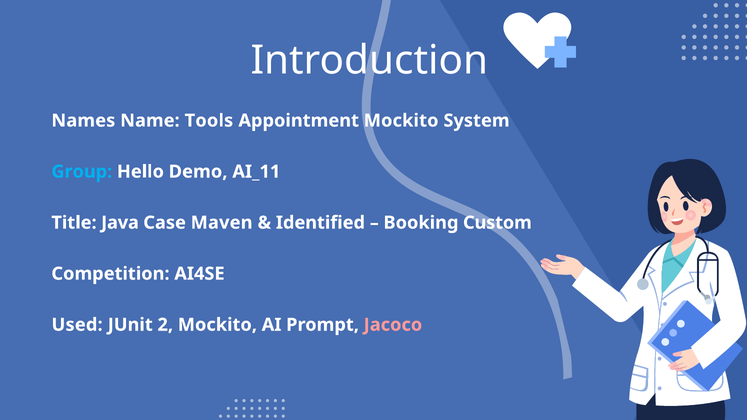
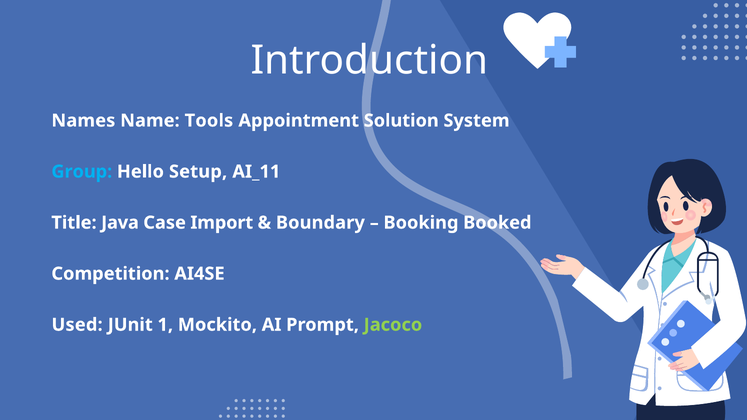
Appointment Mockito: Mockito -> Solution
Demo: Demo -> Setup
Maven: Maven -> Import
Identified: Identified -> Boundary
Custom: Custom -> Booked
2: 2 -> 1
Jacoco colour: pink -> light green
